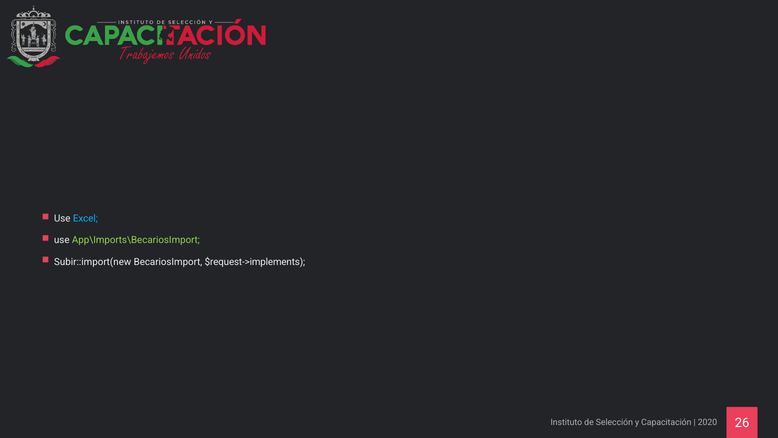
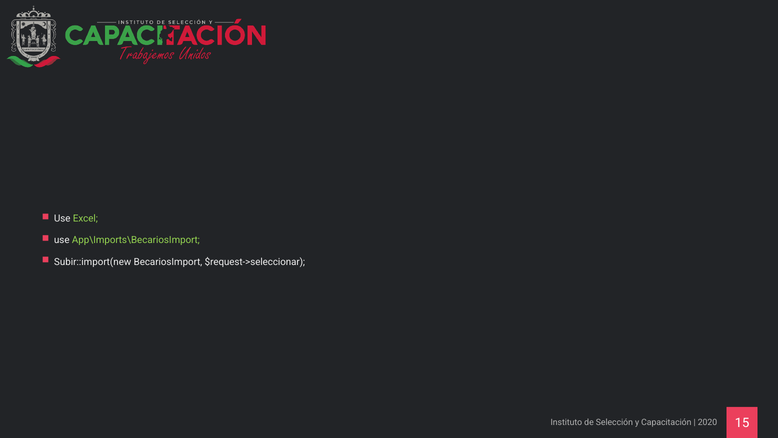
Excel colour: light blue -> light green
$request->implements: $request->implements -> $request->seleccionar
26: 26 -> 15
